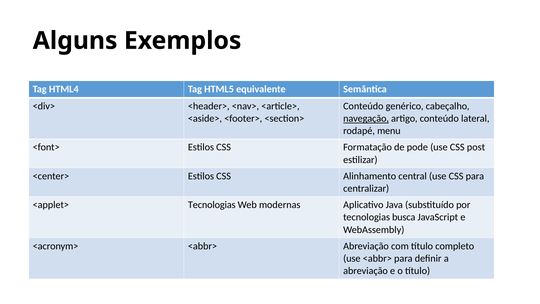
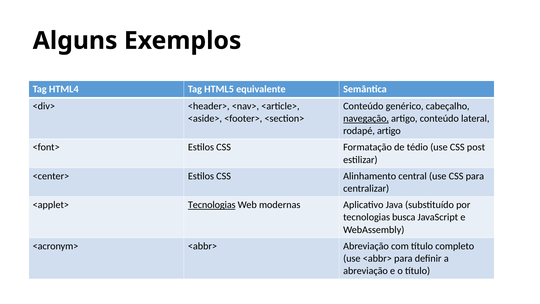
rodapé menu: menu -> artigo
pode: pode -> tédio
Tecnologias at (212, 205) underline: none -> present
